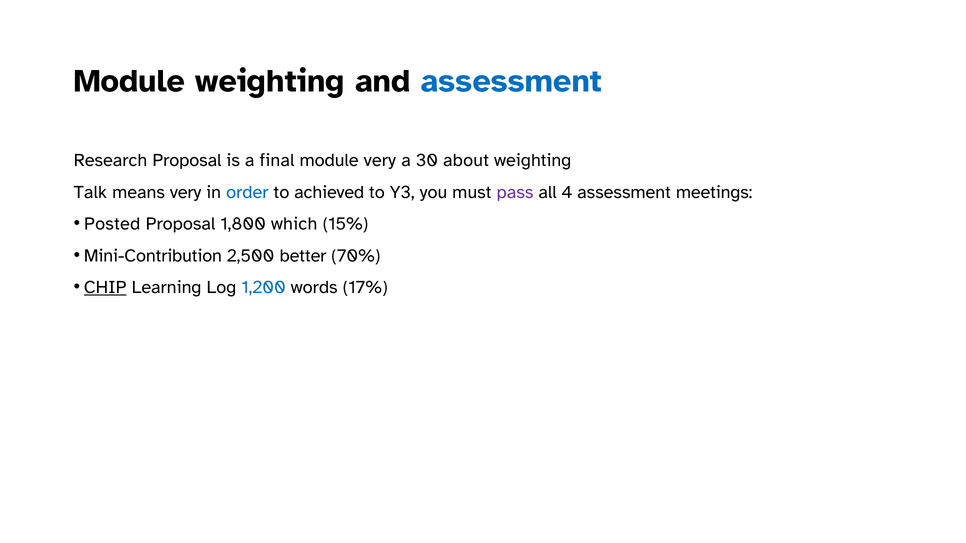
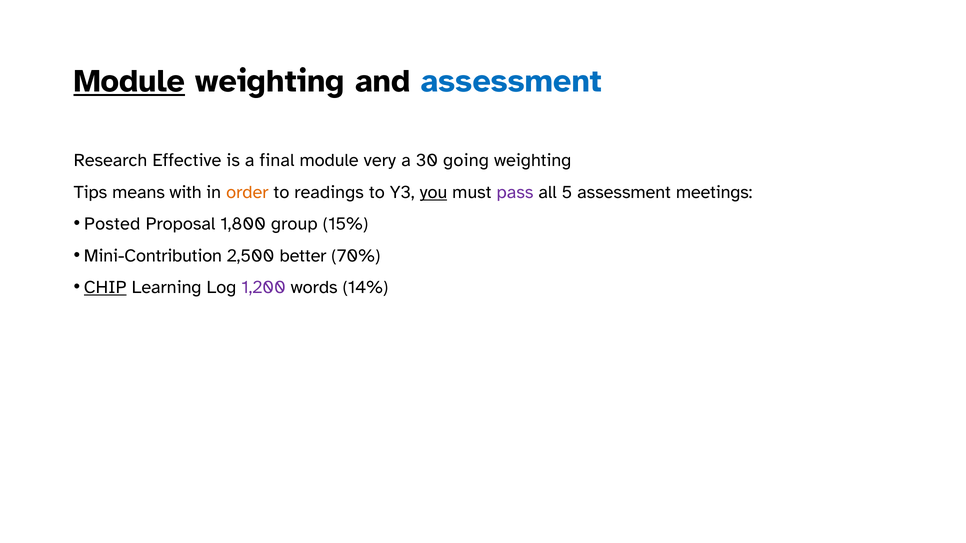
Module at (129, 81) underline: none -> present
Research Proposal: Proposal -> Effective
about: about -> going
Talk: Talk -> Tips
means very: very -> with
order colour: blue -> orange
achieved: achieved -> readings
you underline: none -> present
4: 4 -> 5
which: which -> group
1,200 colour: blue -> purple
17%: 17% -> 14%
